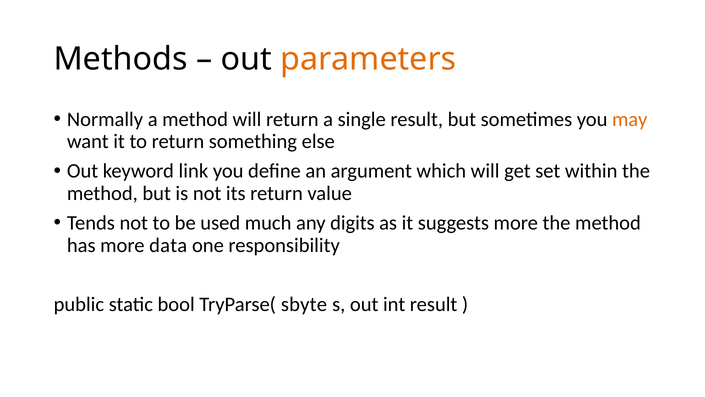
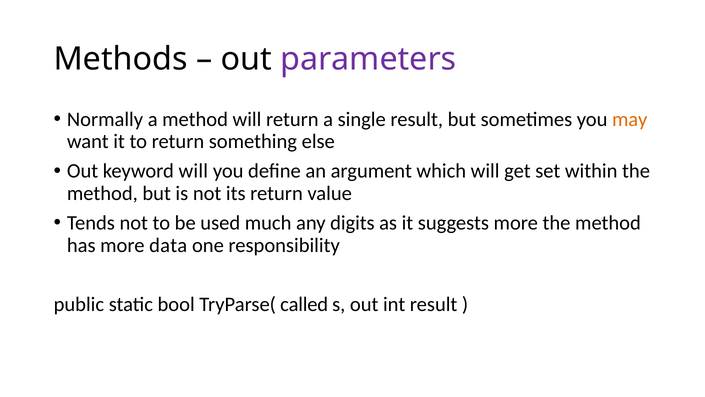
parameters colour: orange -> purple
keyword link: link -> will
sbyte: sbyte -> called
